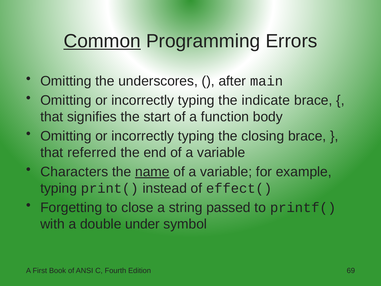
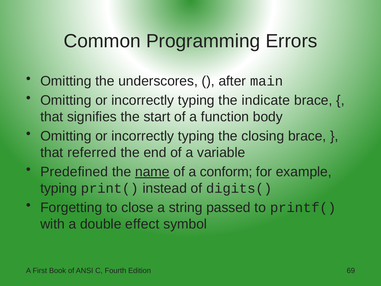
Common underline: present -> none
Characters: Characters -> Predefined
variable at (226, 172): variable -> conform
effect(: effect( -> digits(
under: under -> effect
